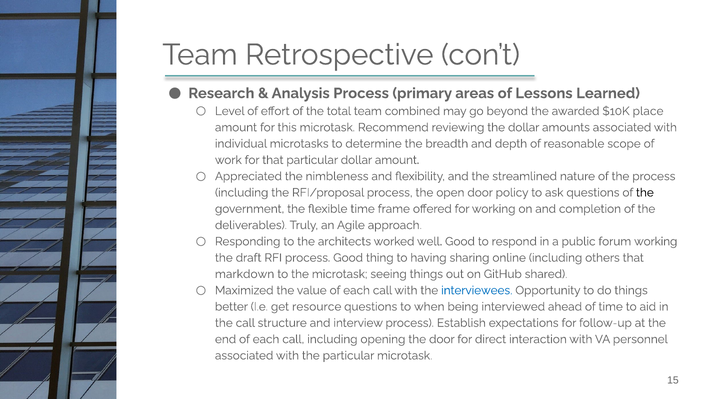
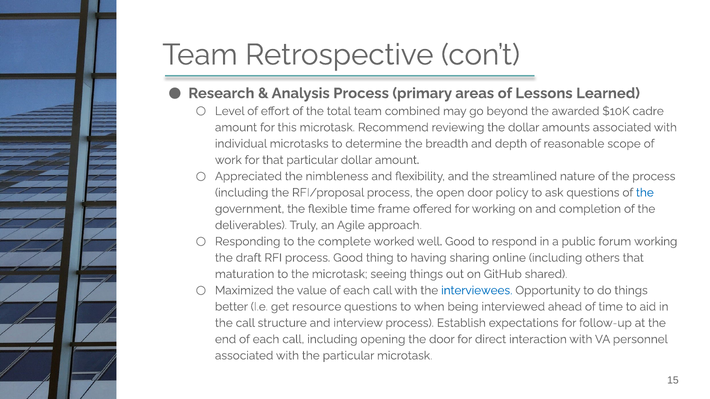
place: place -> cadre
the at (645, 193) colour: black -> blue
architects: architects -> complete
markdown: markdown -> maturation
